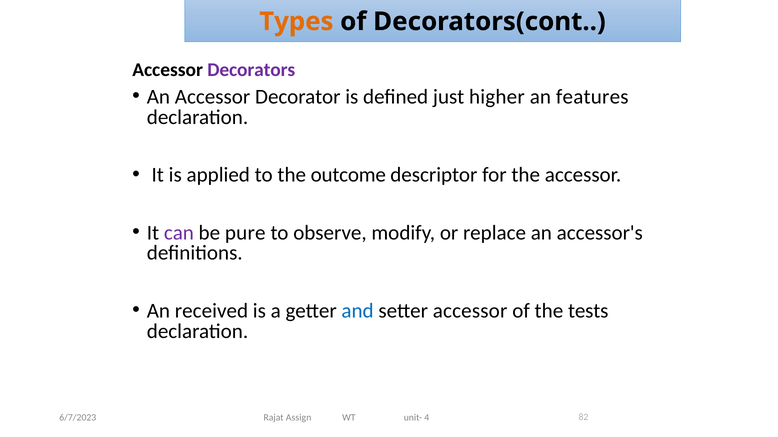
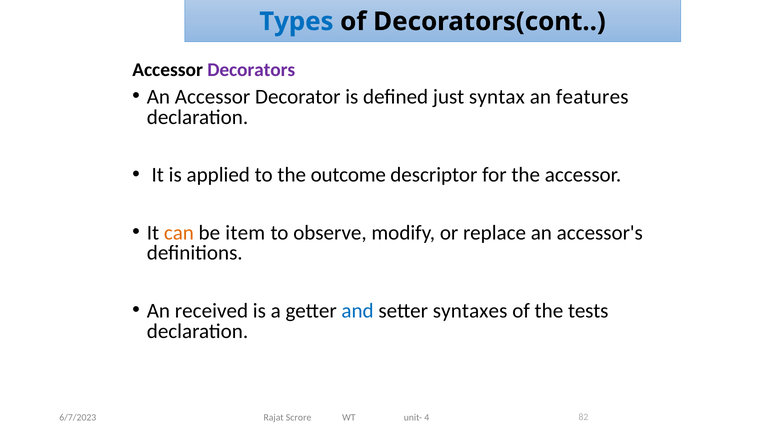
Types colour: orange -> blue
higher: higher -> syntax
can colour: purple -> orange
pure: pure -> item
setter accessor: accessor -> syntaxes
Assign: Assign -> Scrore
